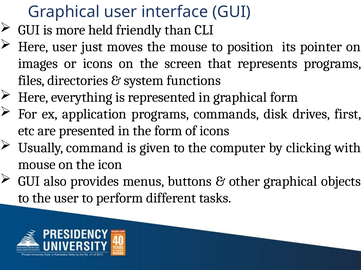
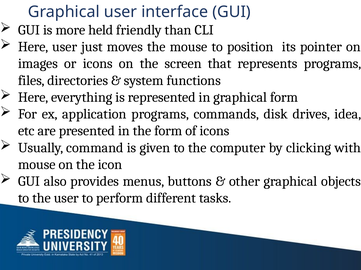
first: first -> idea
